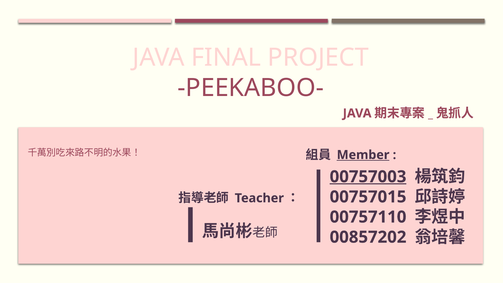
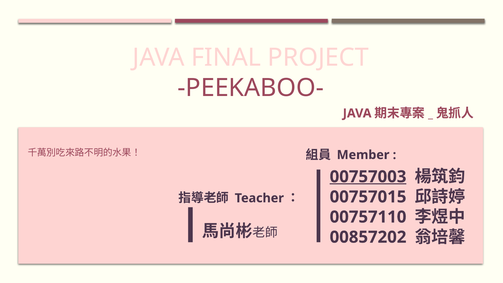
Member underline: present -> none
